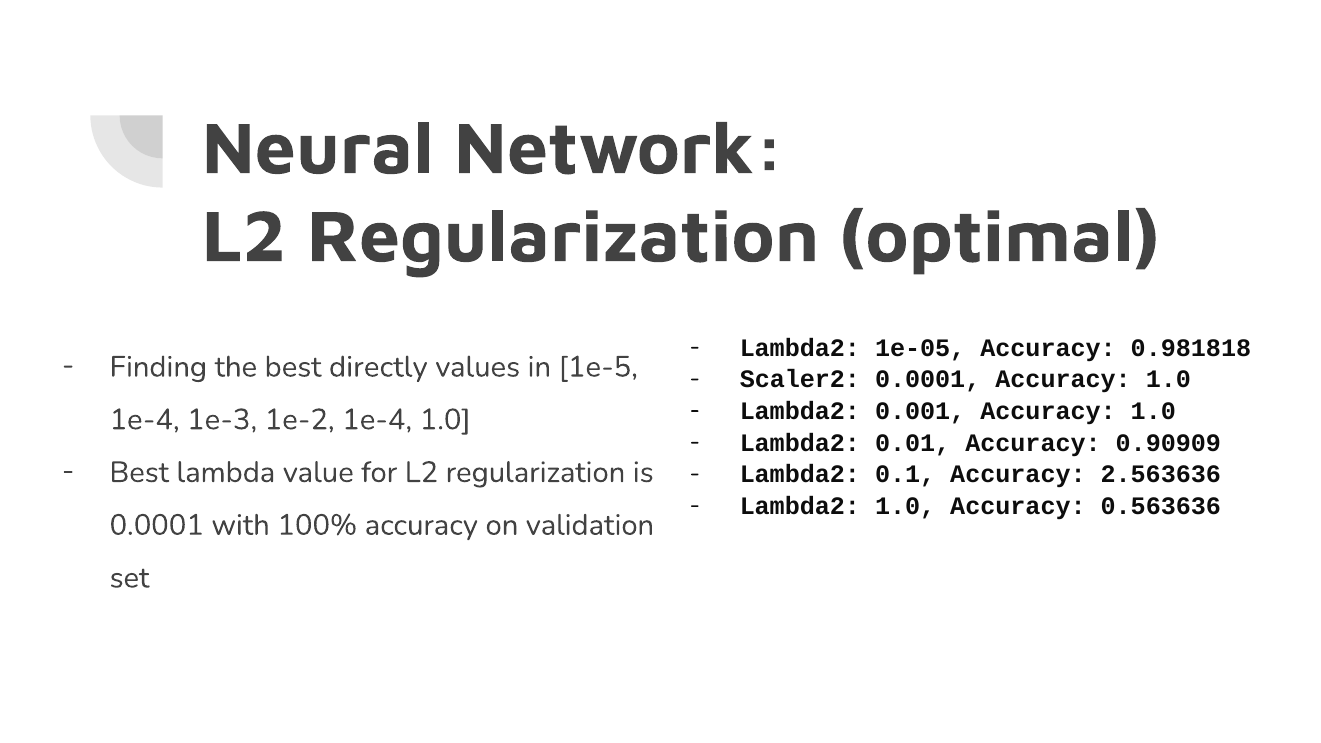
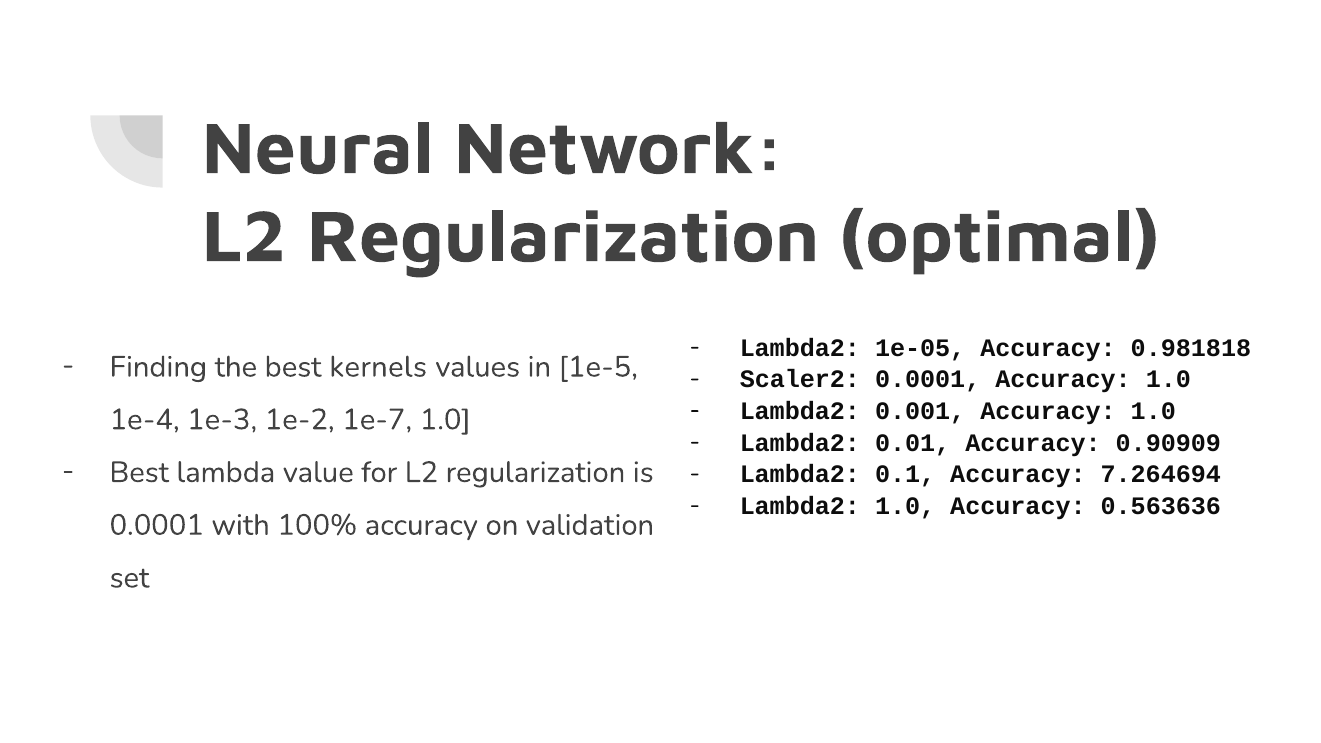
directly: directly -> kernels
1e-2 1e-4: 1e-4 -> 1e-7
2.563636: 2.563636 -> 7.264694
